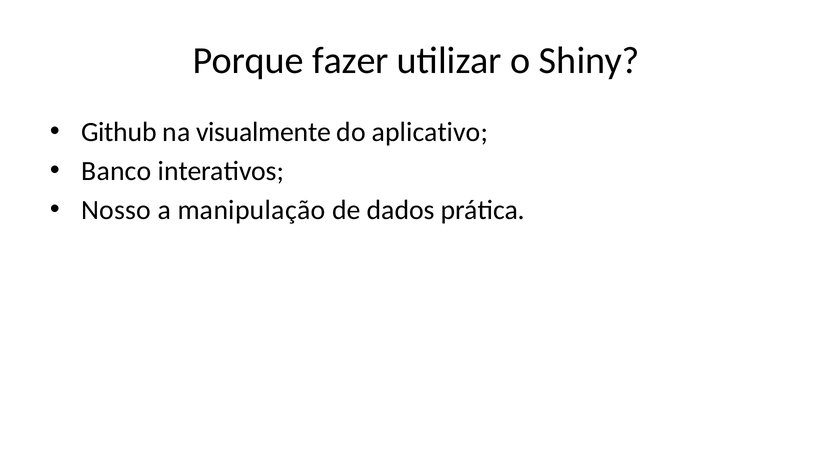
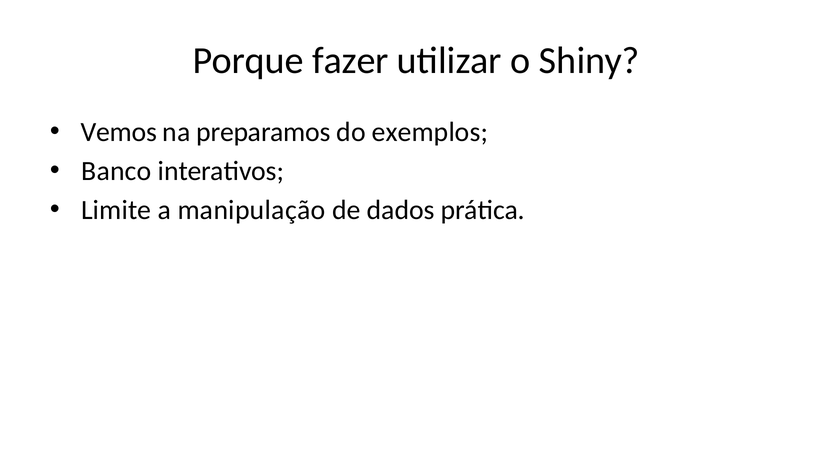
Github: Github -> Vemos
visualmente: visualmente -> preparamos
aplicativo: aplicativo -> exemplos
Nosso: Nosso -> Limite
